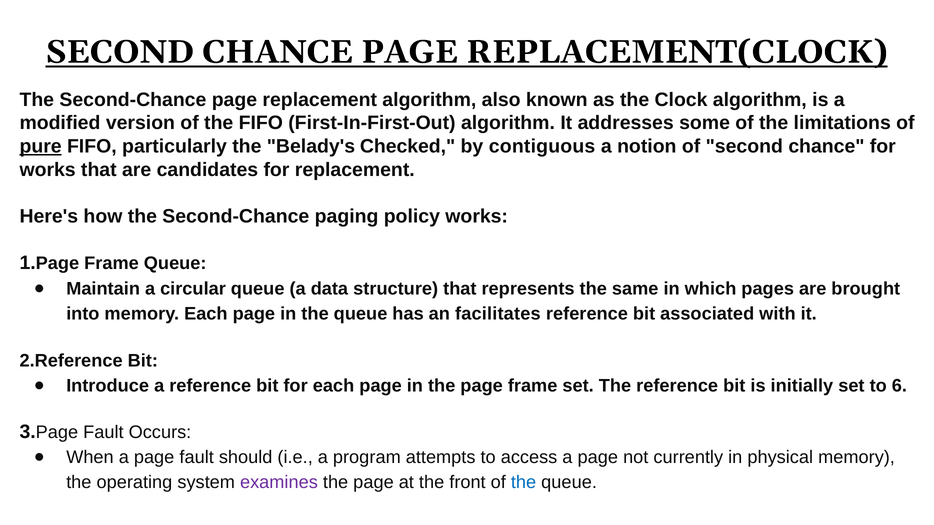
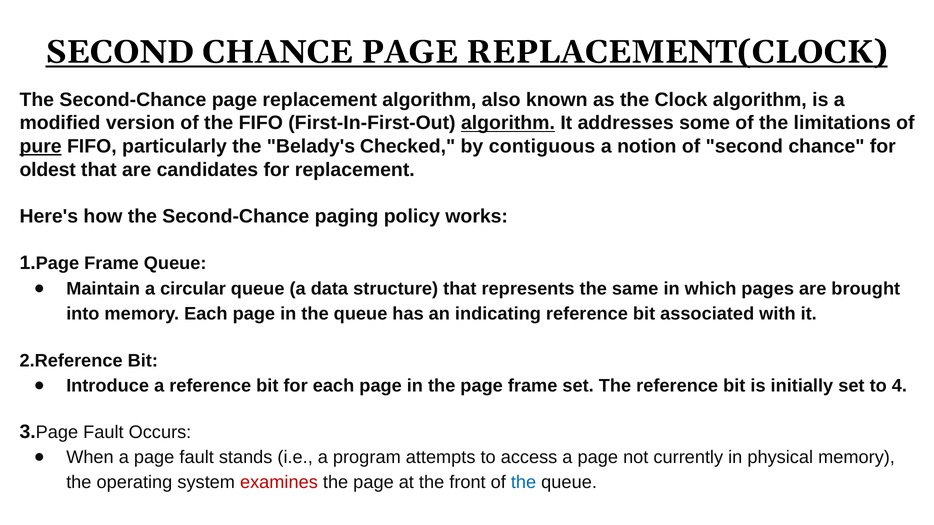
algorithm at (508, 123) underline: none -> present
works at (48, 170): works -> oldest
facilitates: facilitates -> indicating
6: 6 -> 4
should: should -> stands
examines colour: purple -> red
